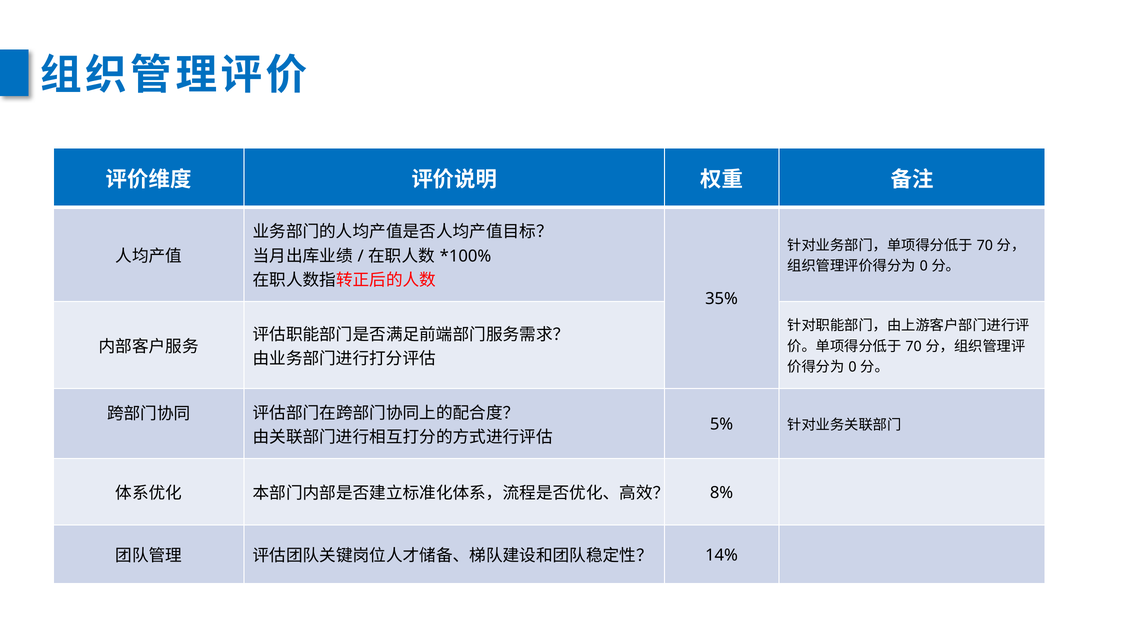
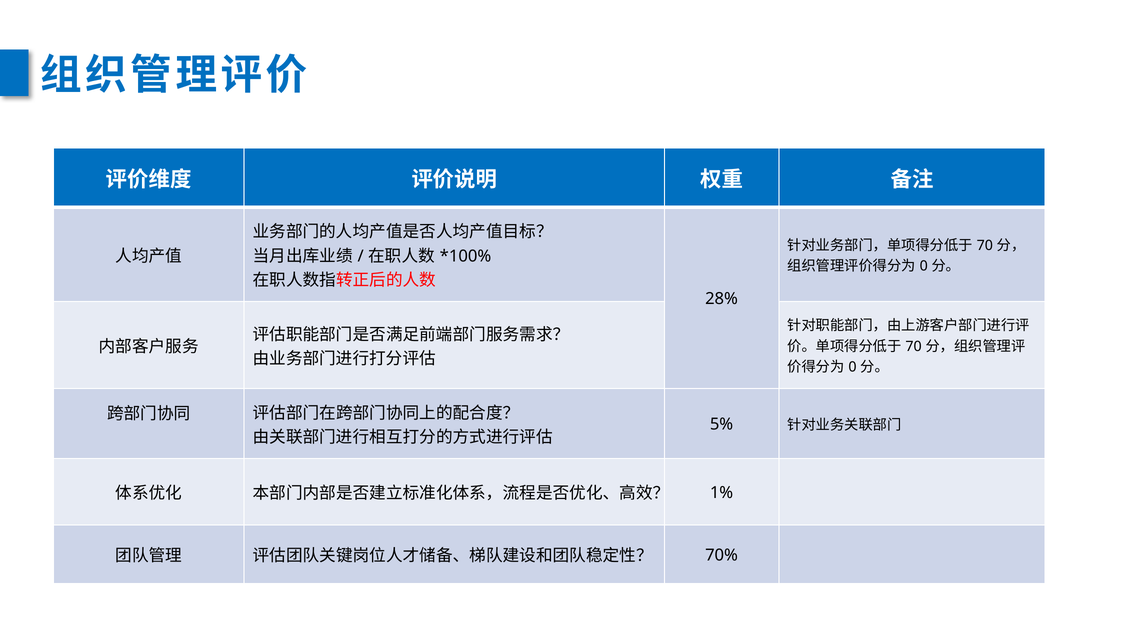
35%: 35% -> 28%
8%: 8% -> 1%
14%: 14% -> 70%
